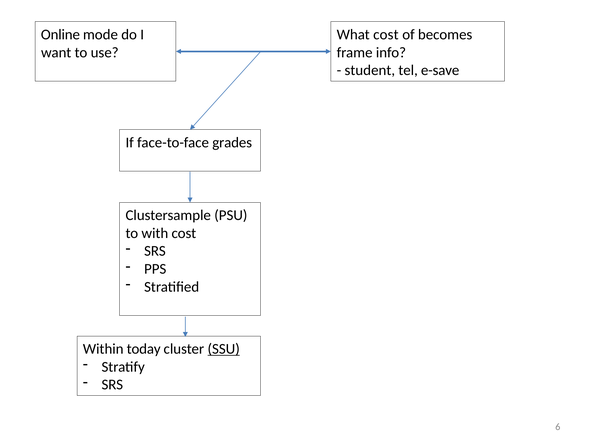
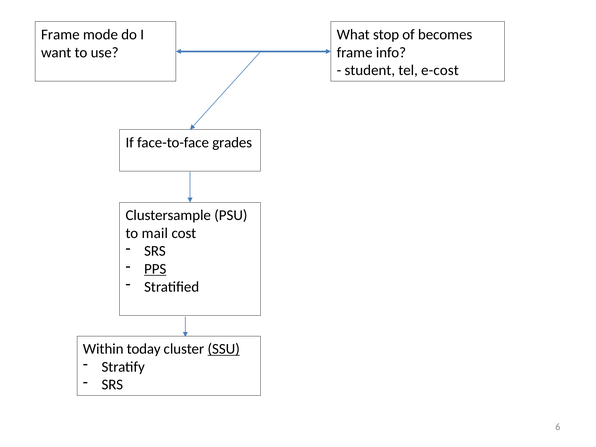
Online at (60, 35): Online -> Frame
What cost: cost -> stop
e-save: e-save -> e-cost
with: with -> mail
PPS underline: none -> present
